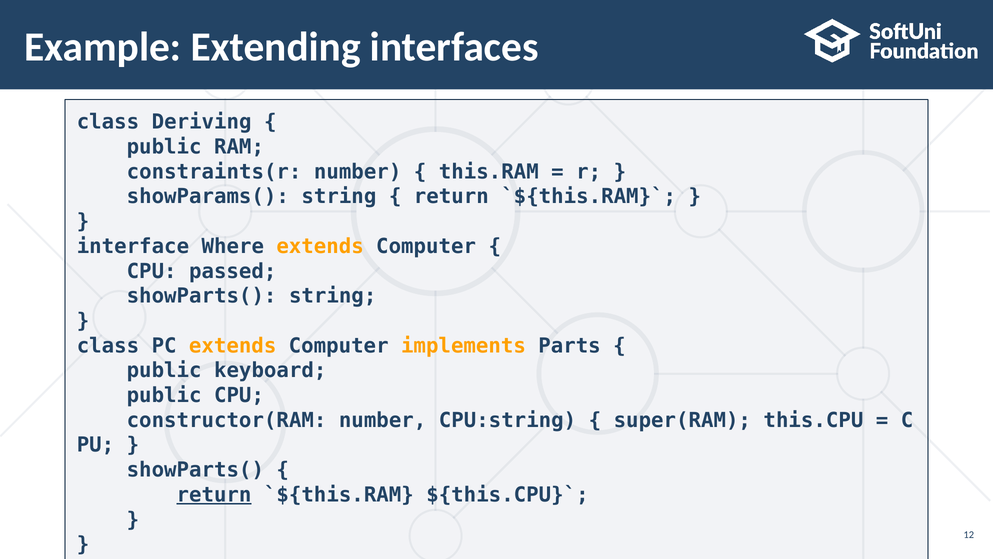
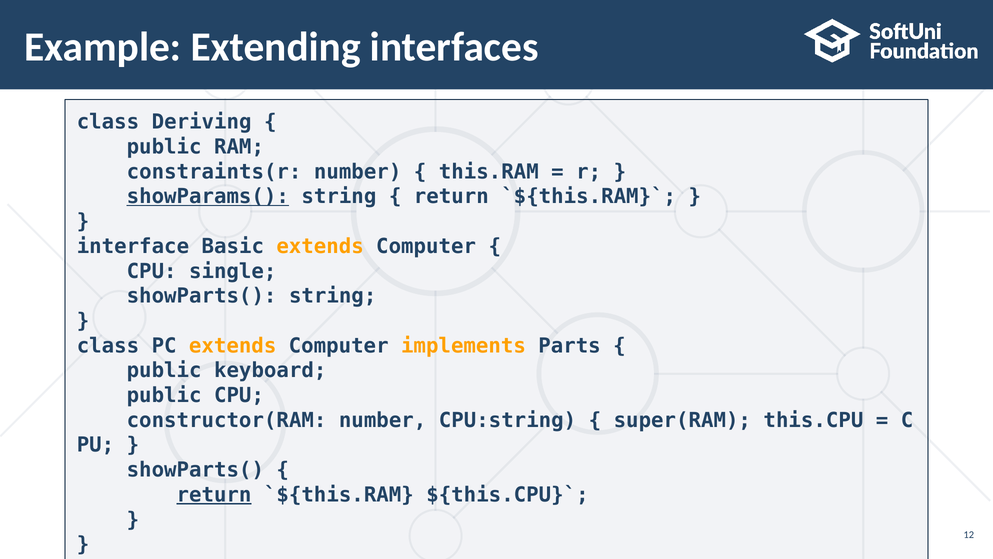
showParams( underline: none -> present
Where: Where -> Basic
passed: passed -> single
